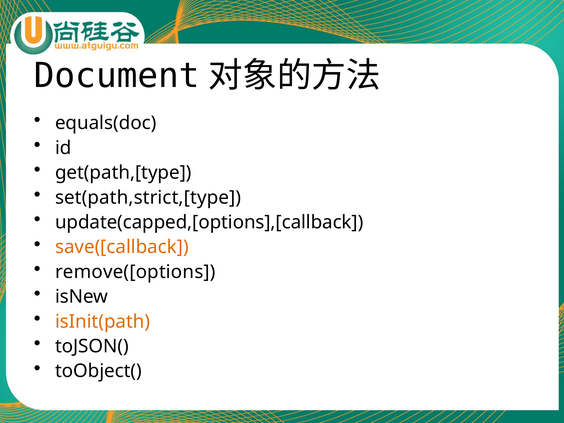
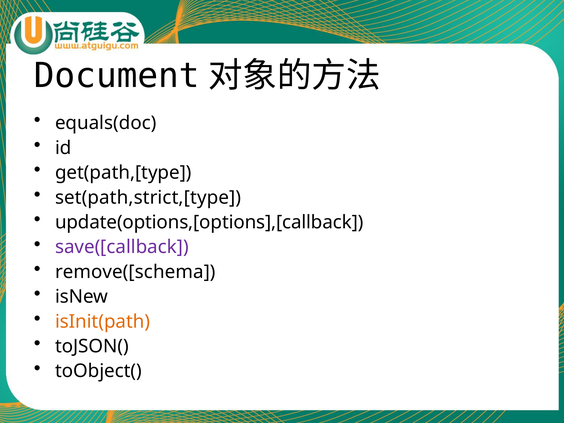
update(capped,[options],[callback: update(capped,[options],[callback -> update(options,[options],[callback
save([callback colour: orange -> purple
remove([options: remove([options -> remove([schema
